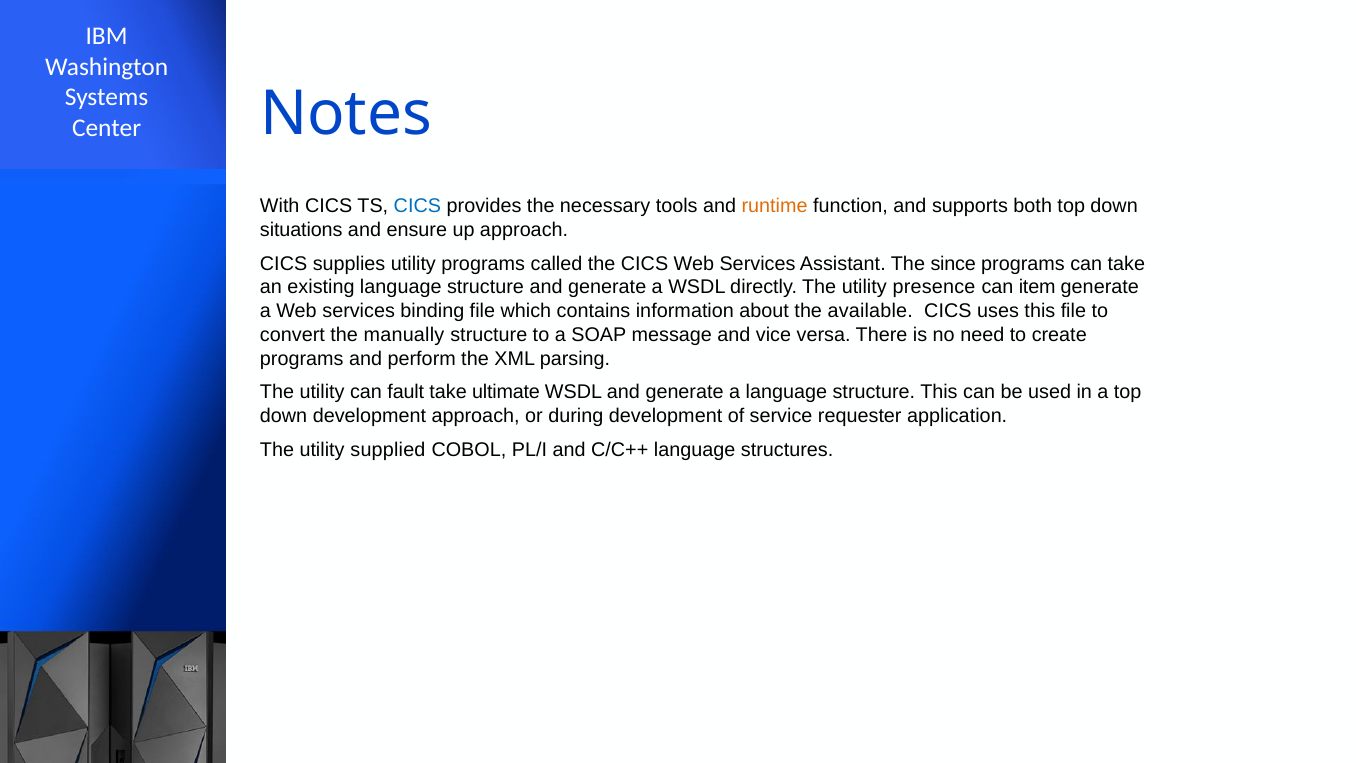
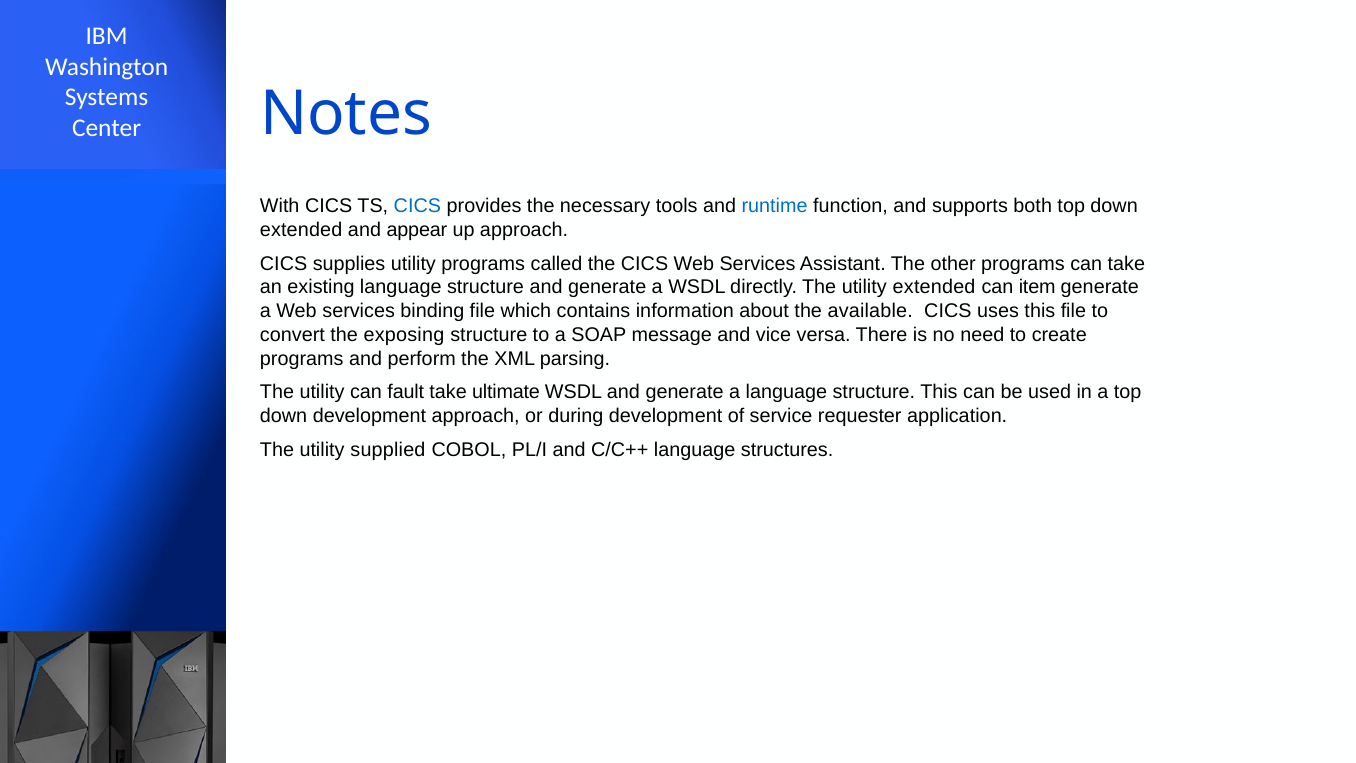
runtime colour: orange -> blue
situations at (301, 230): situations -> extended
ensure: ensure -> appear
since: since -> other
utility presence: presence -> extended
manually: manually -> exposing
